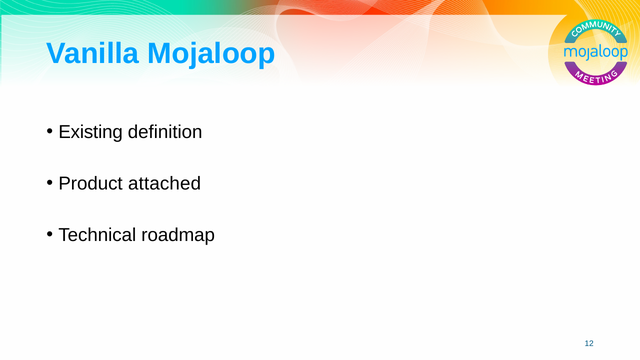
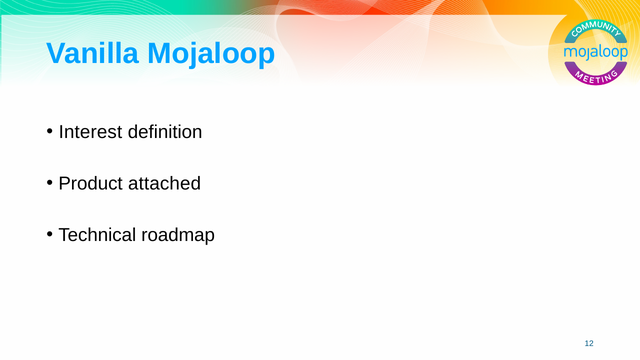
Existing: Existing -> Interest
